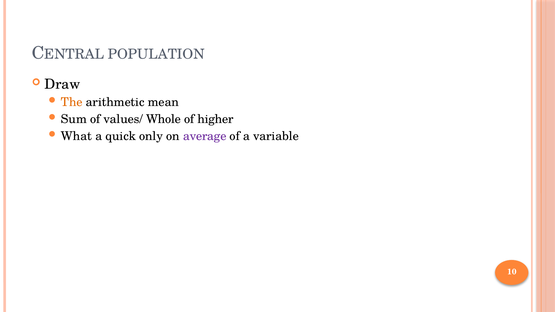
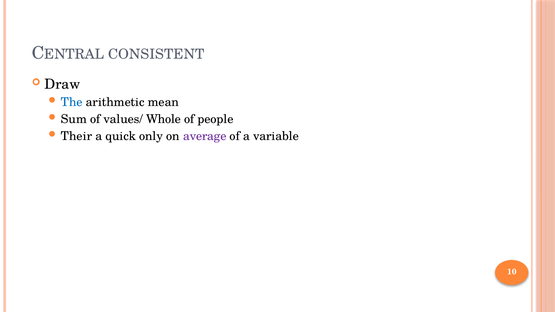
POPULATION: POPULATION -> CONSISTENT
The colour: orange -> blue
higher: higher -> people
What: What -> Their
